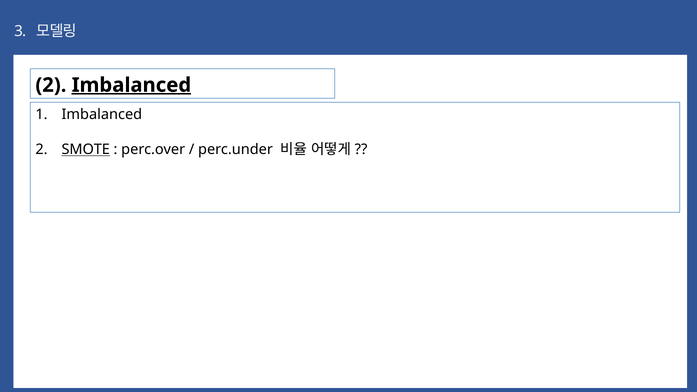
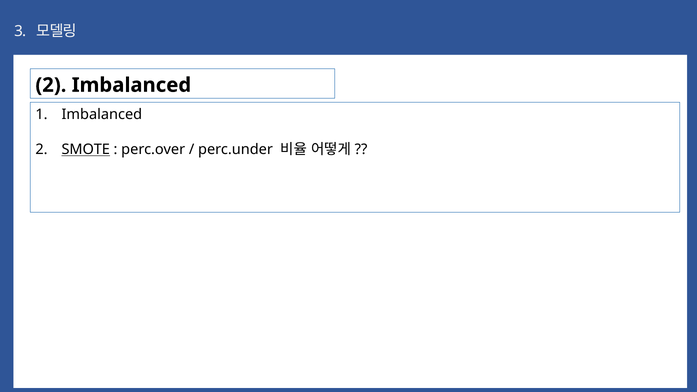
Imbalanced at (131, 85) underline: present -> none
